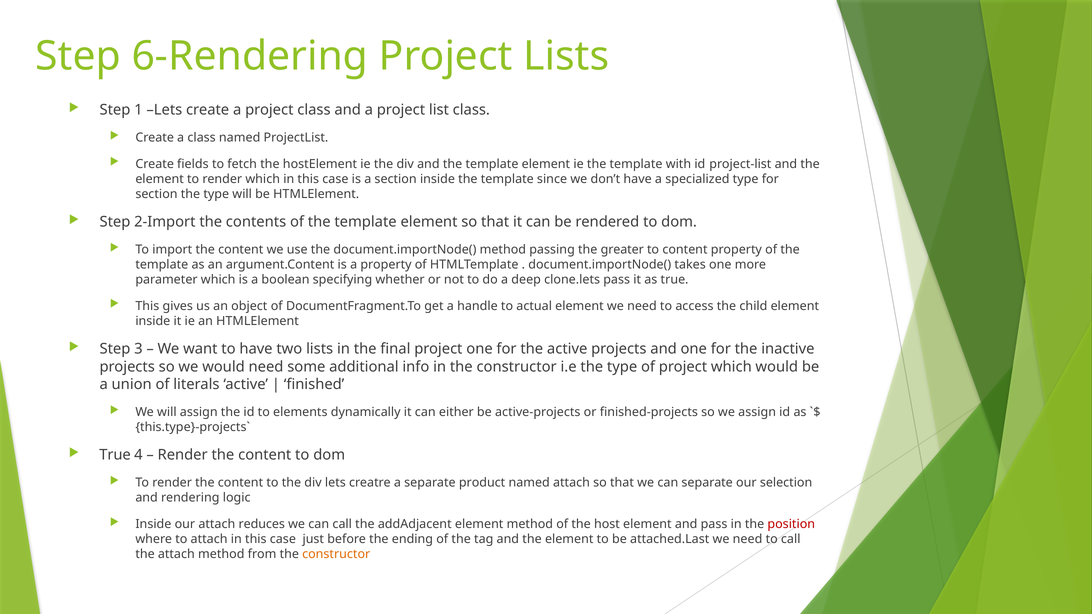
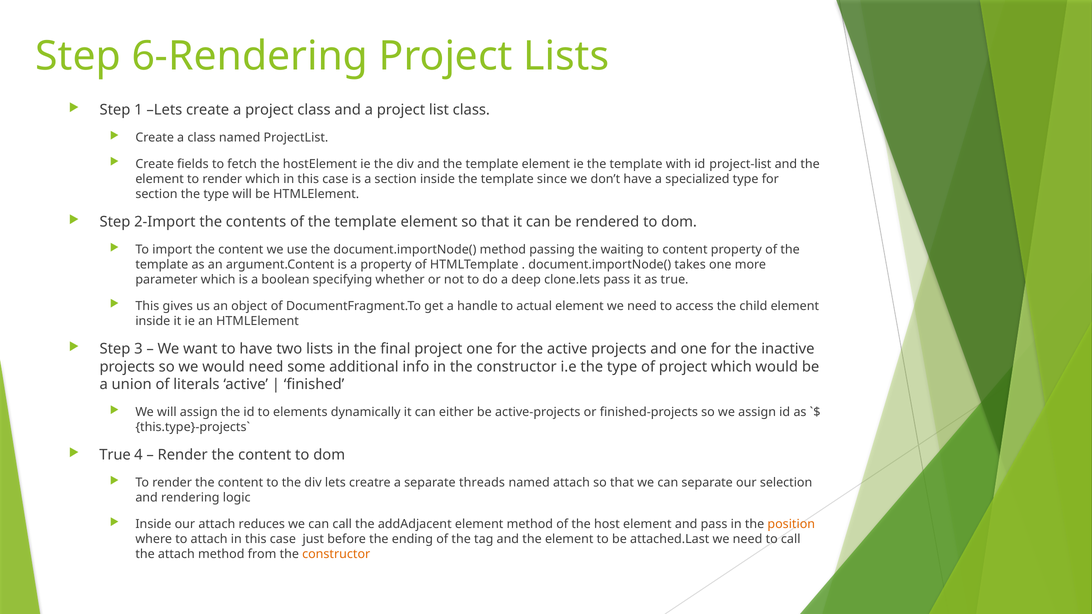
greater: greater -> waiting
product: product -> threads
position colour: red -> orange
